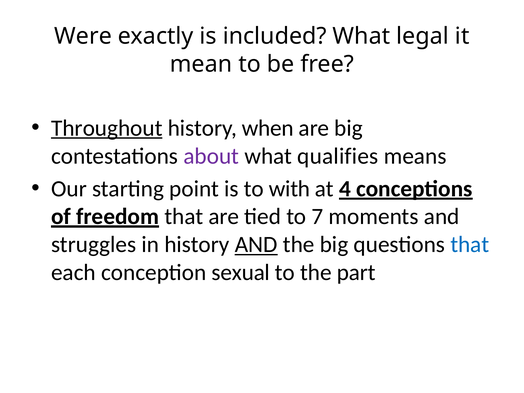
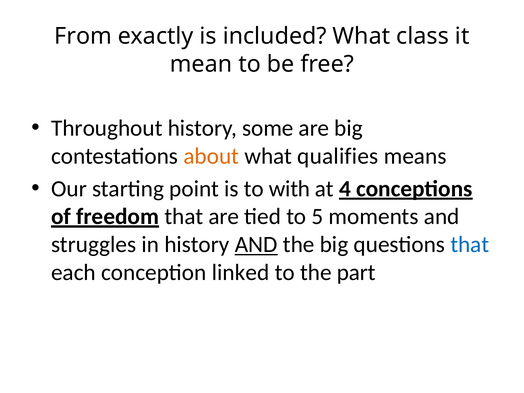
Were: Were -> From
legal: legal -> class
Throughout underline: present -> none
when: when -> some
about colour: purple -> orange
7: 7 -> 5
sexual: sexual -> linked
